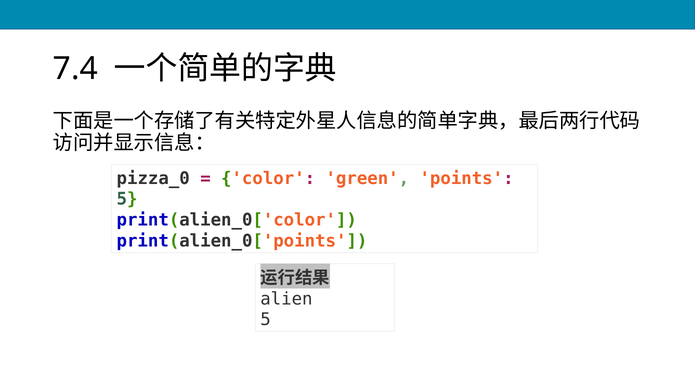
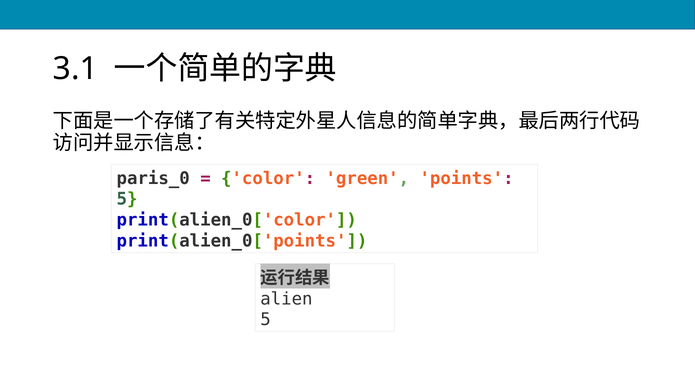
7.4: 7.4 -> 3.1
pizza_0: pizza_0 -> paris_0
